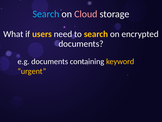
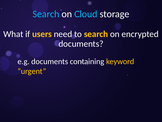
Cloud colour: pink -> light blue
